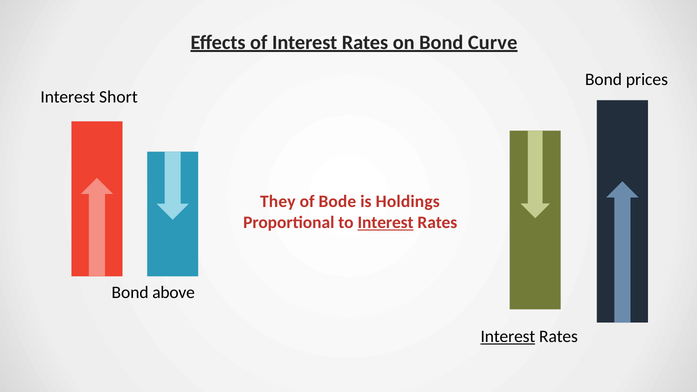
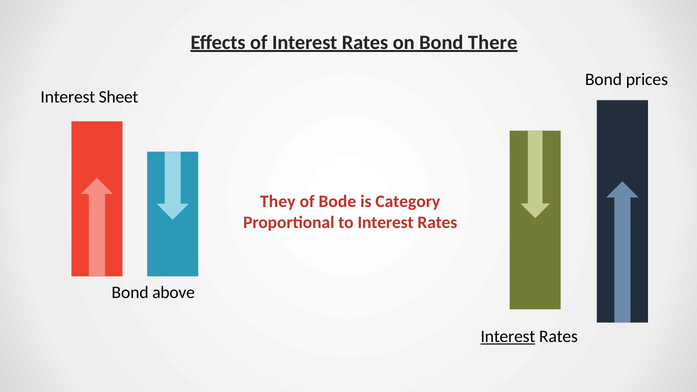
Curve: Curve -> There
Short: Short -> Sheet
Holdings: Holdings -> Category
Interest at (386, 223) underline: present -> none
